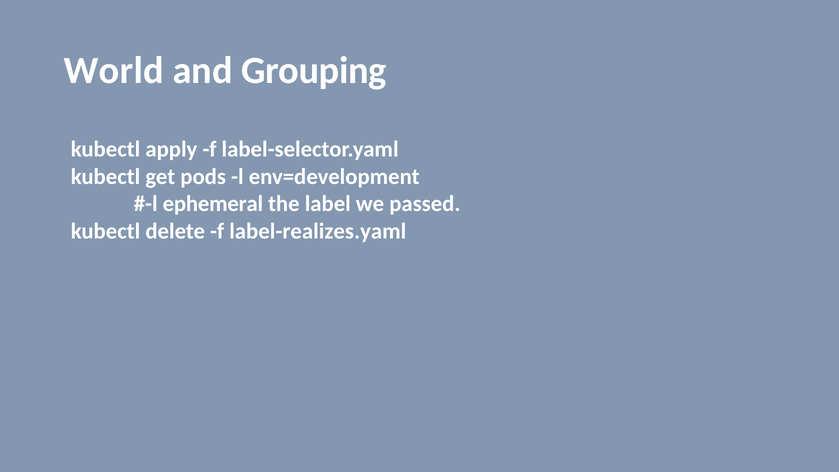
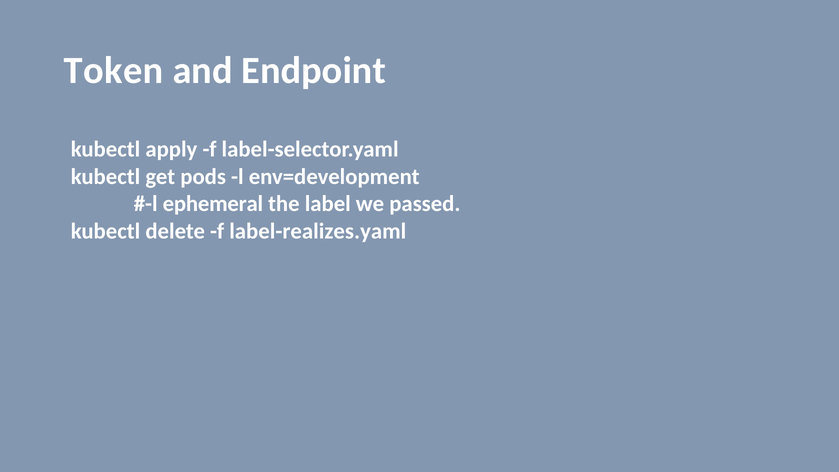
World: World -> Token
Grouping: Grouping -> Endpoint
